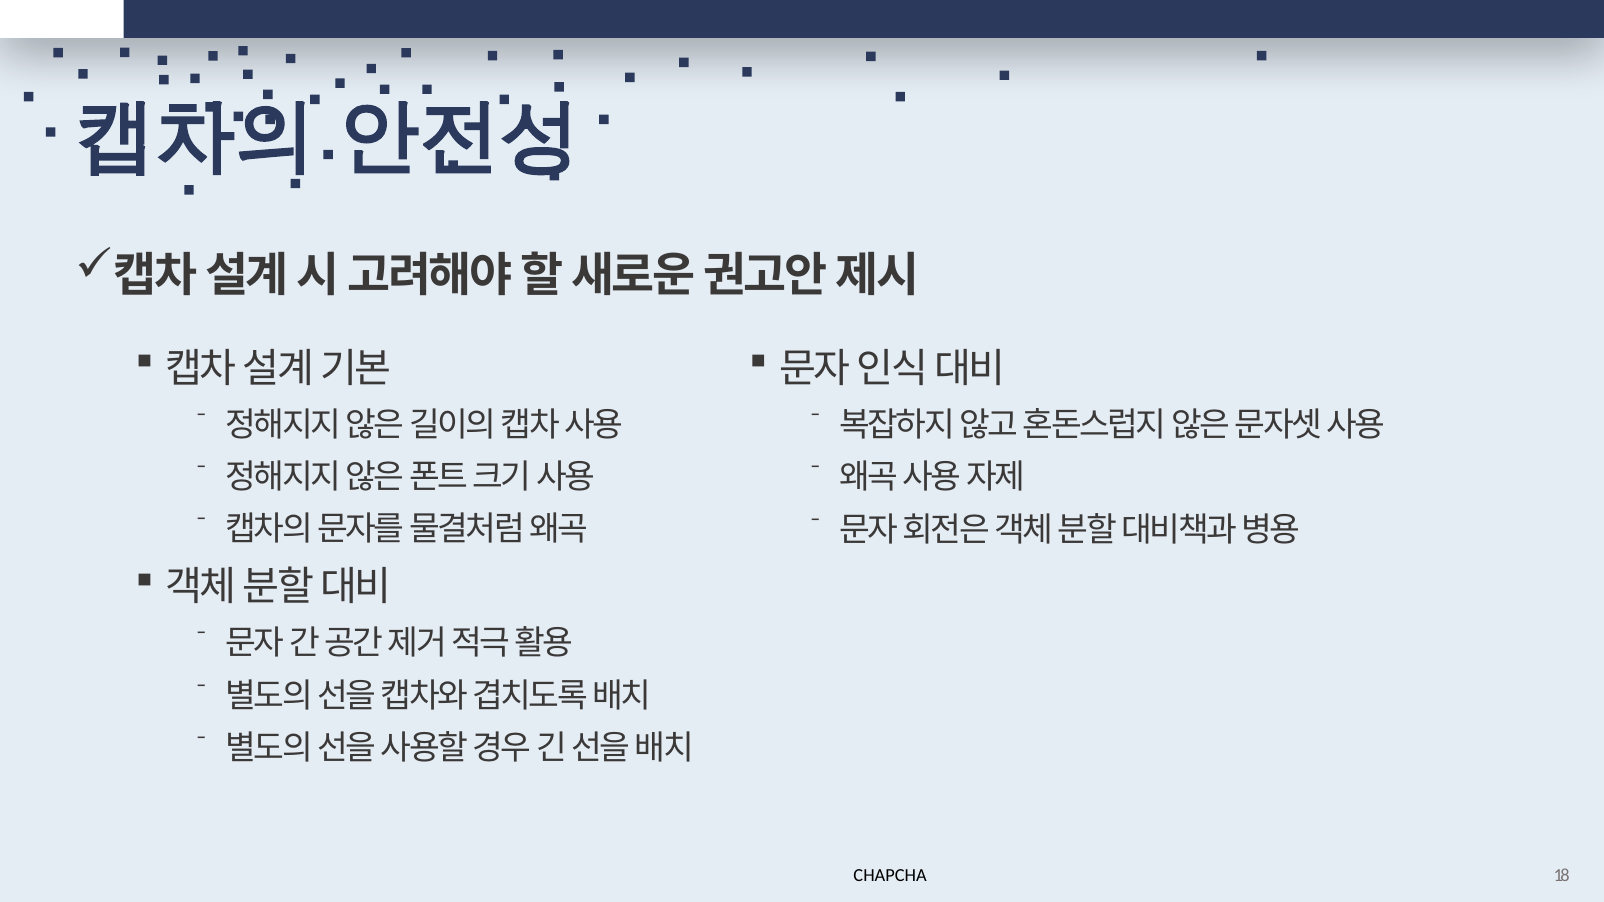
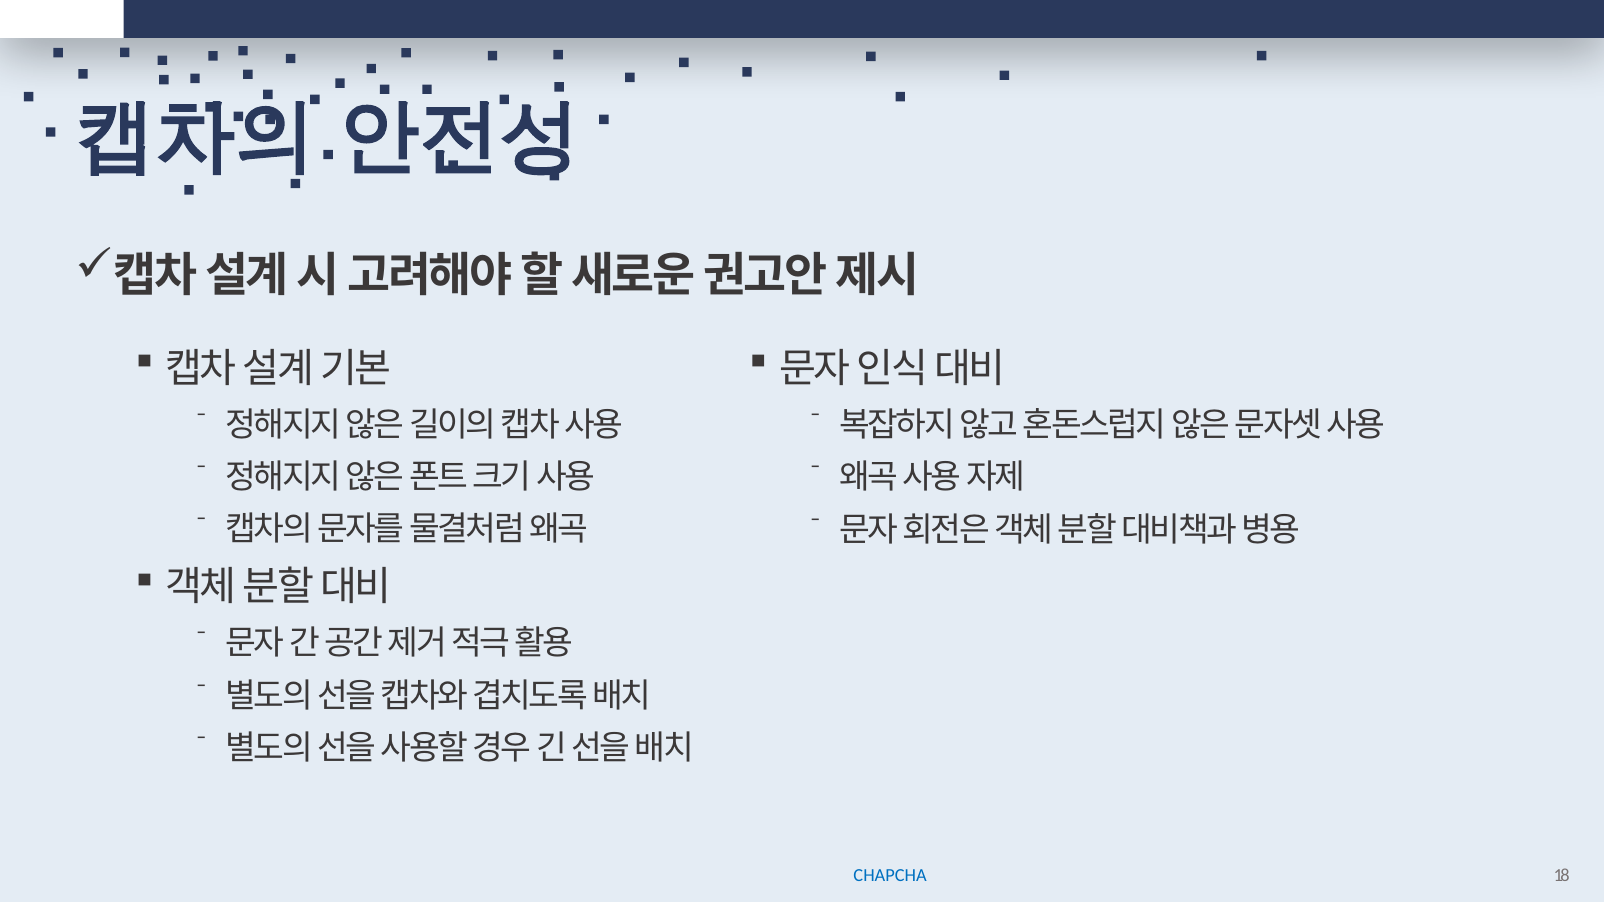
CHAPCHA colour: black -> blue
